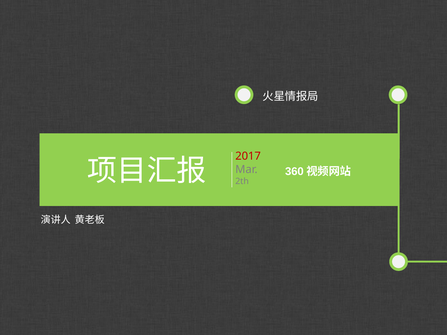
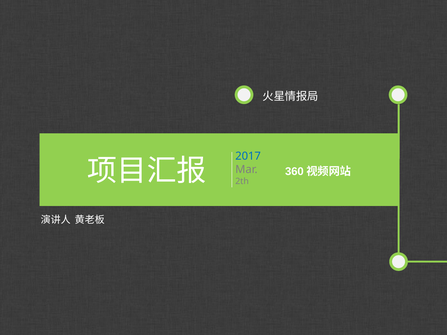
2017 colour: red -> blue
